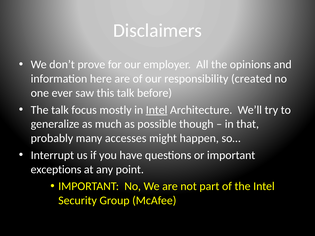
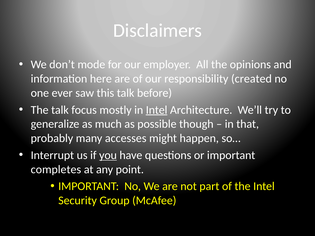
prove: prove -> mode
you underline: none -> present
exceptions: exceptions -> completes
